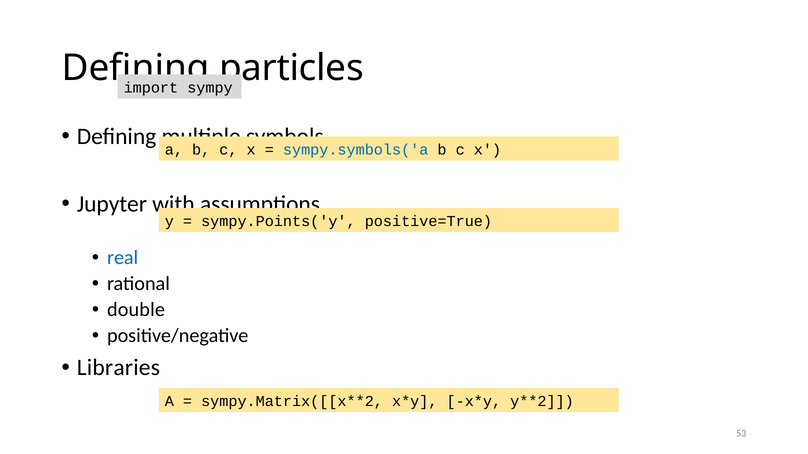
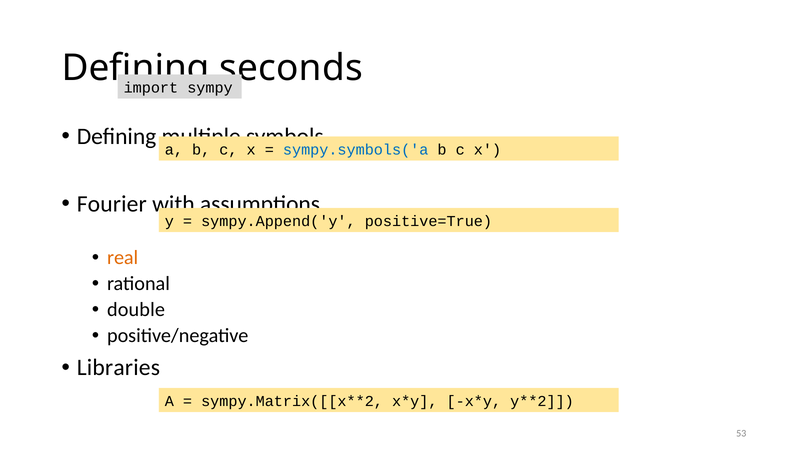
particles: particles -> seconds
Jupyter: Jupyter -> Fourier
sympy.Points('y: sympy.Points('y -> sympy.Append('y
real colour: blue -> orange
